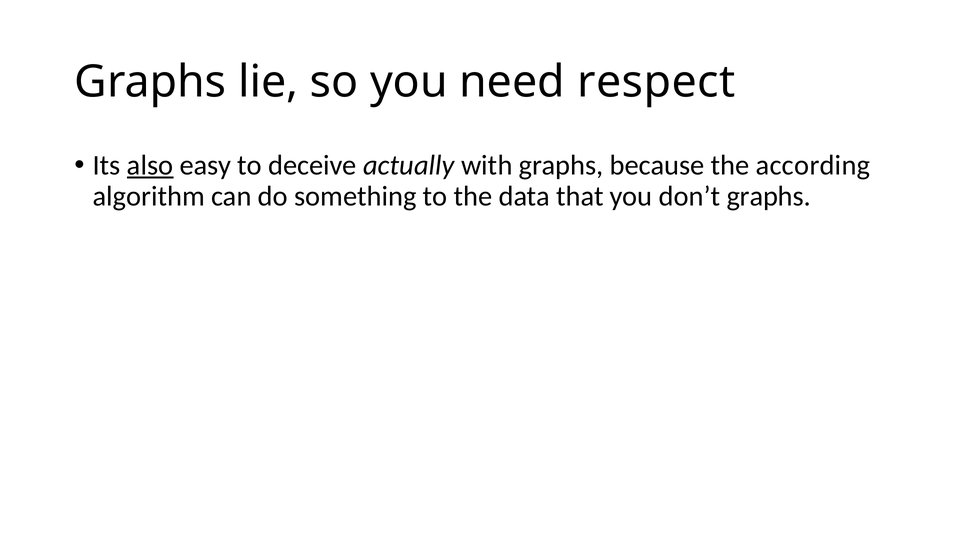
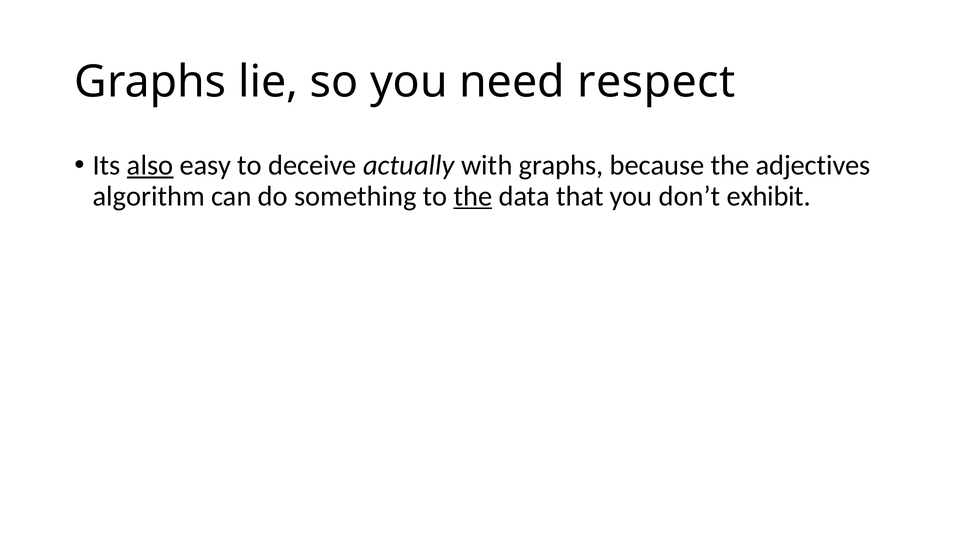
according: according -> adjectives
the at (473, 196) underline: none -> present
don’t graphs: graphs -> exhibit
